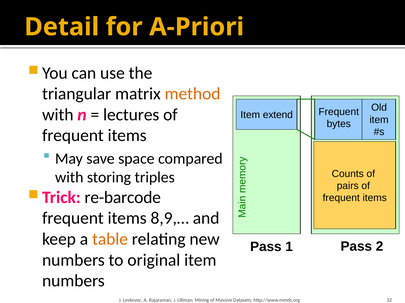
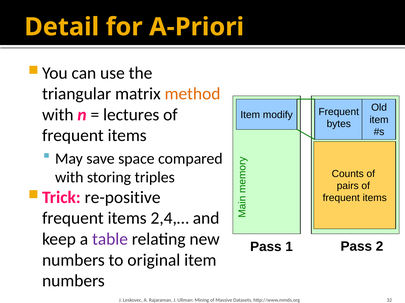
extend: extend -> modify
re-barcode: re-barcode -> re-positive
8,9,…: 8,9,… -> 2,4,…
table colour: orange -> purple
